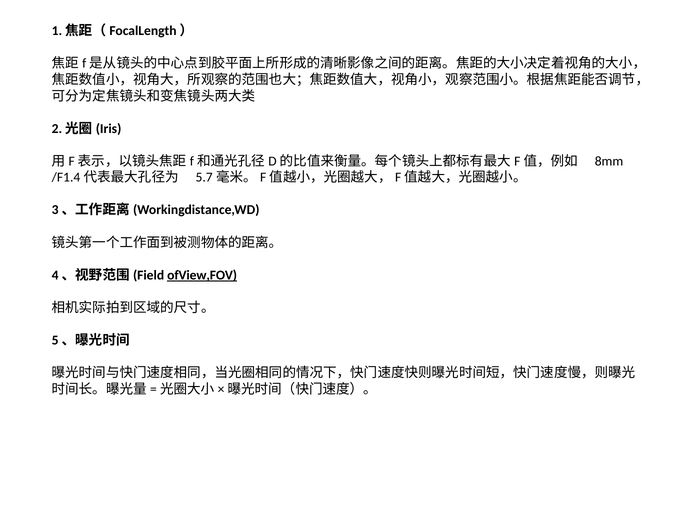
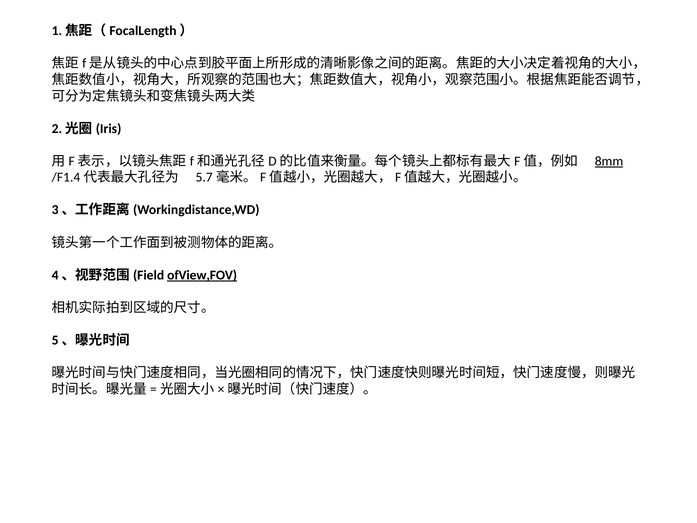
8mm underline: none -> present
